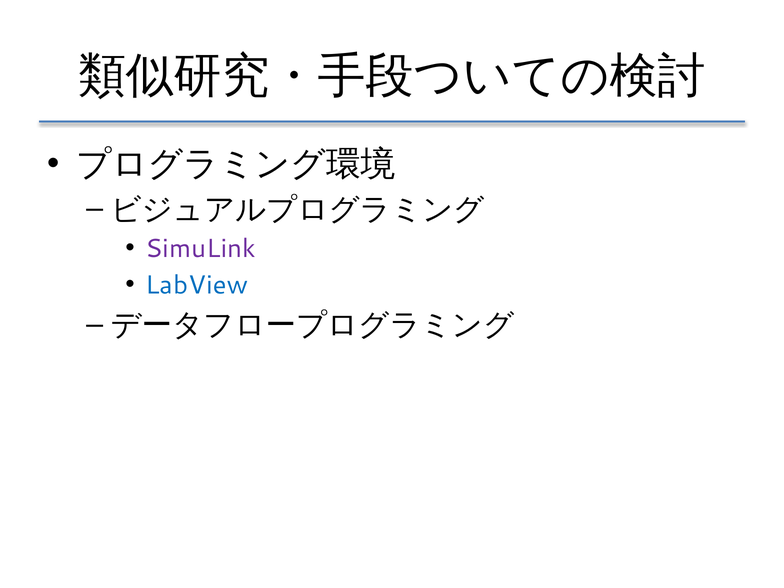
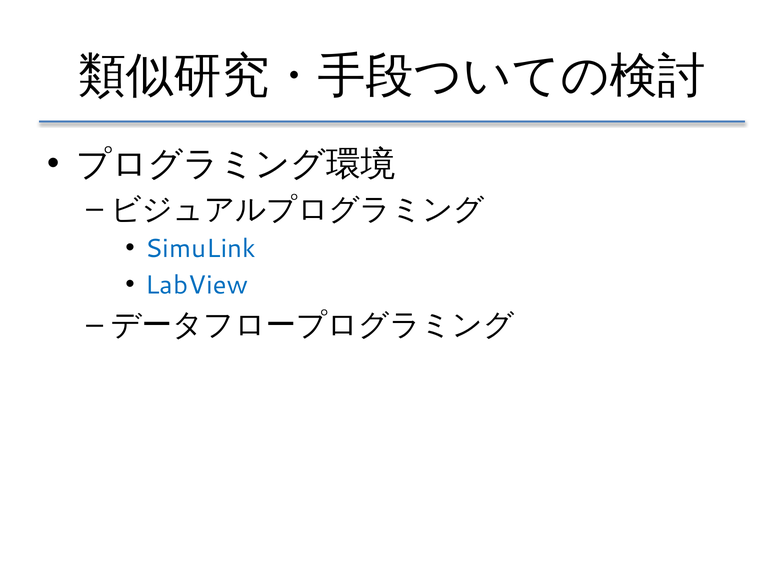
SimuLink colour: purple -> blue
